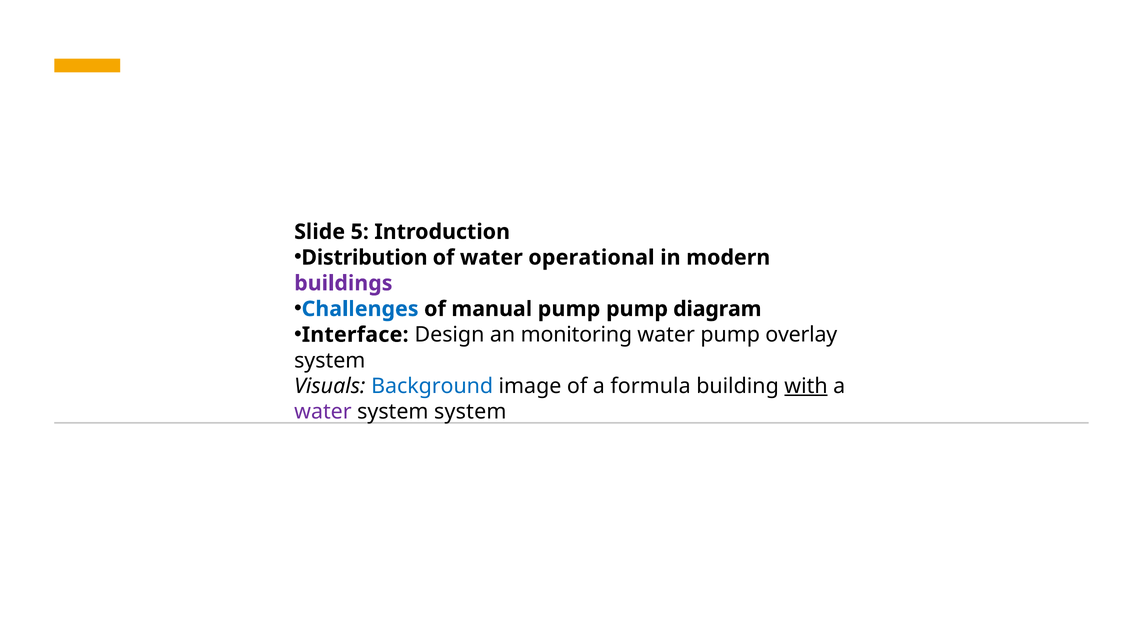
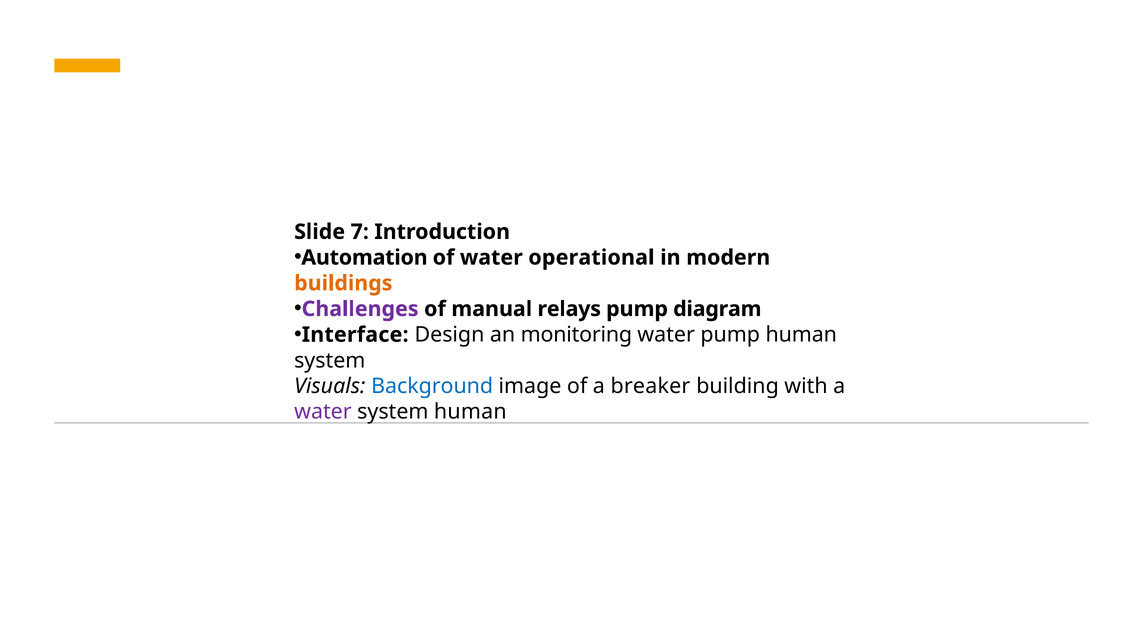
5: 5 -> 7
Distribution: Distribution -> Automation
buildings colour: purple -> orange
Challenges colour: blue -> purple
manual pump: pump -> relays
pump overlay: overlay -> human
formula: formula -> breaker
with underline: present -> none
system system: system -> human
